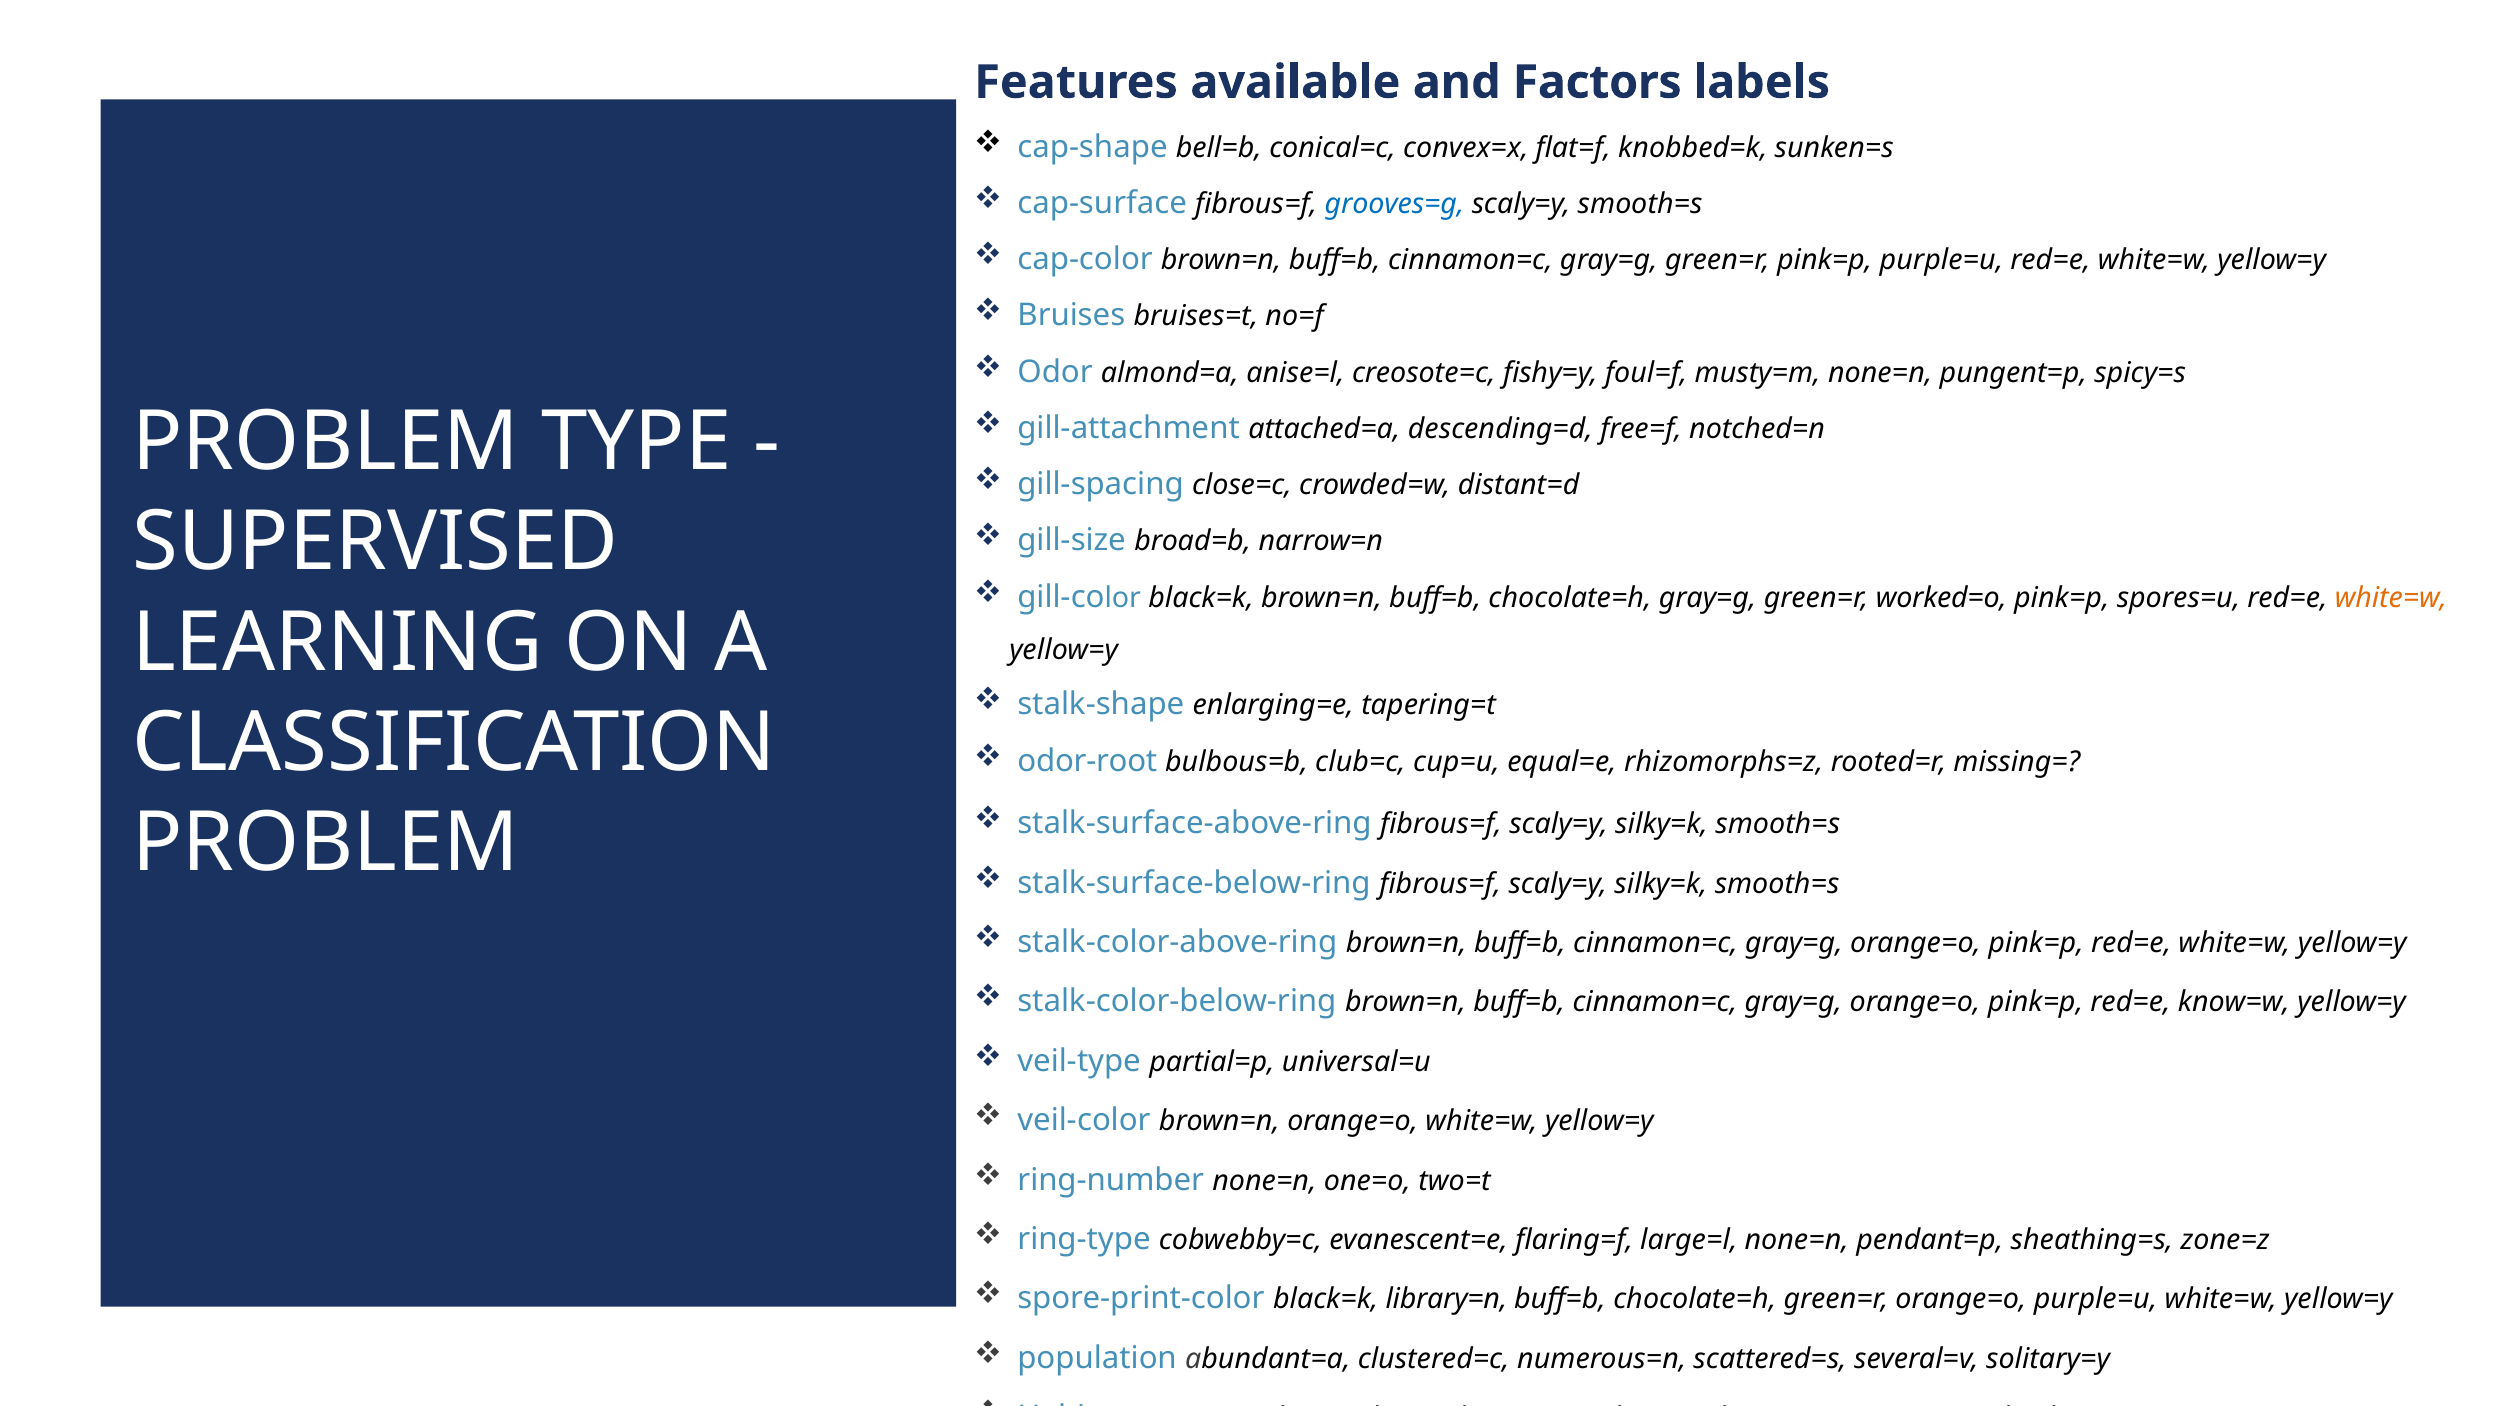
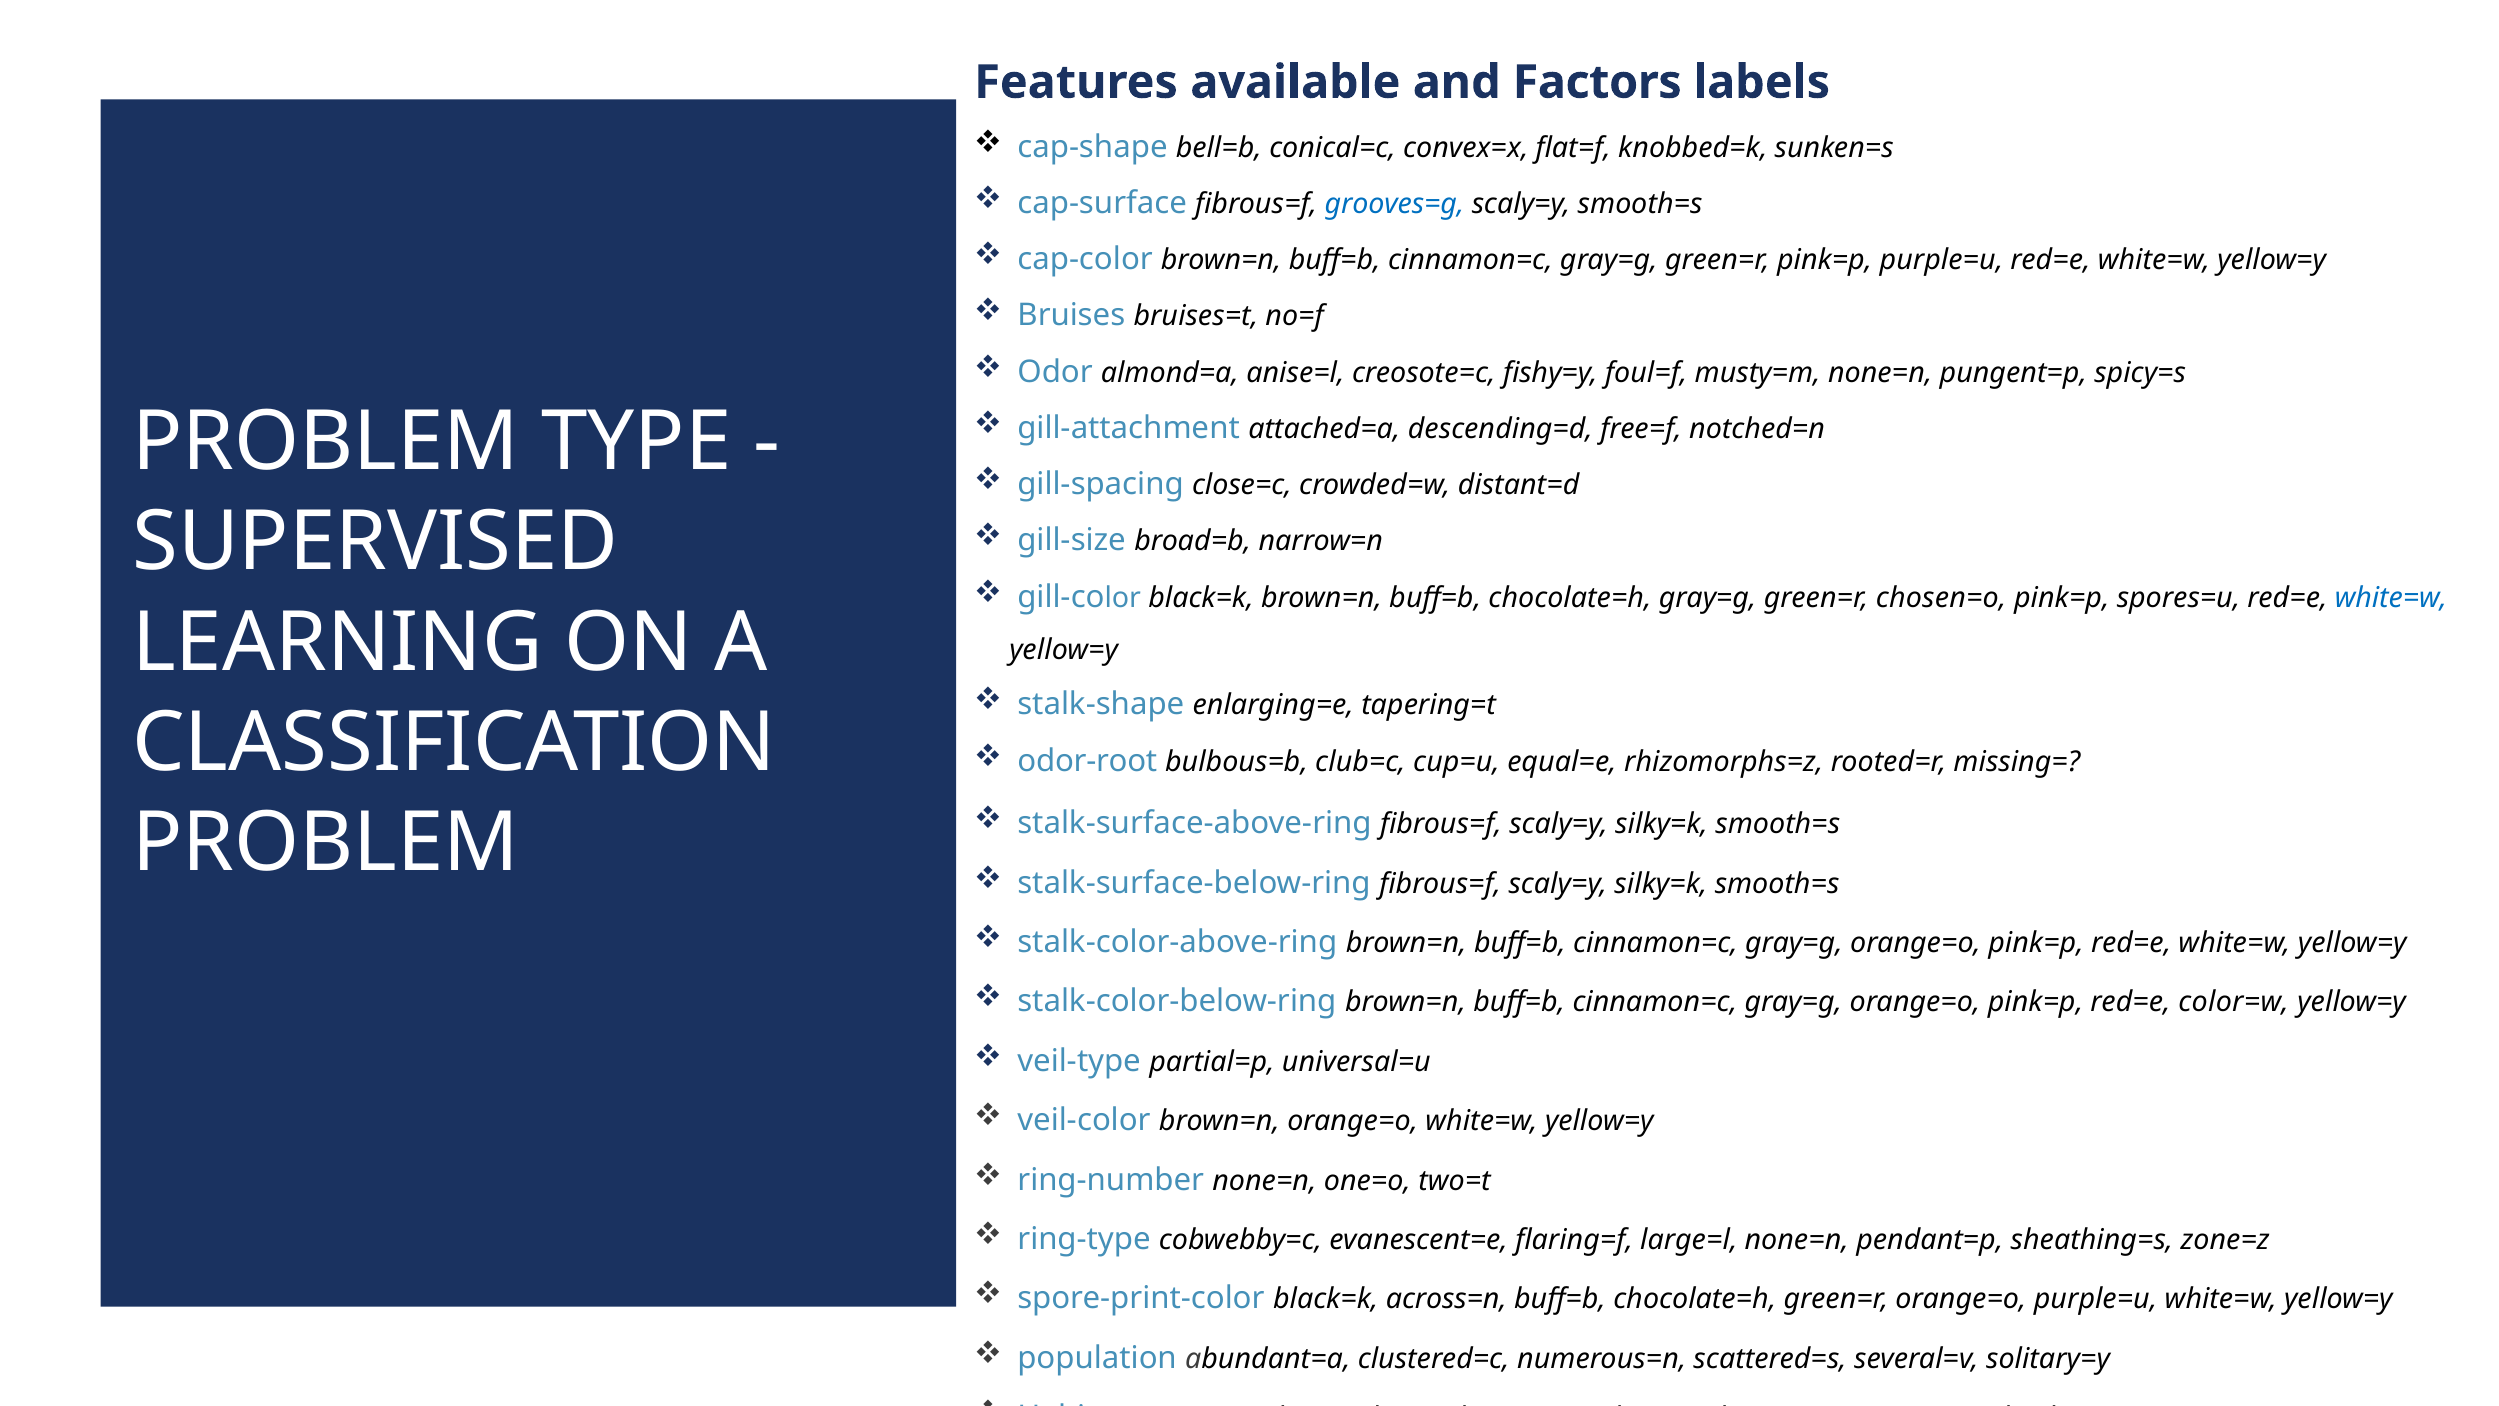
worked=o: worked=o -> chosen=o
white=w at (2391, 597) colour: orange -> blue
know=w: know=w -> color=w
library=n: library=n -> across=n
